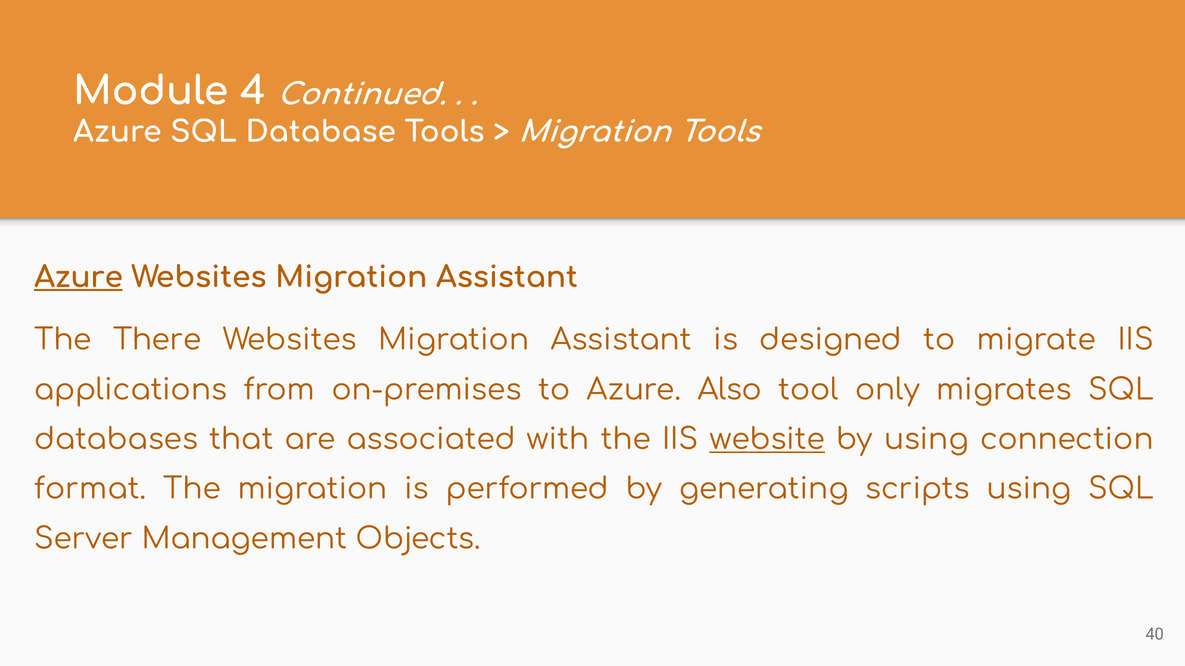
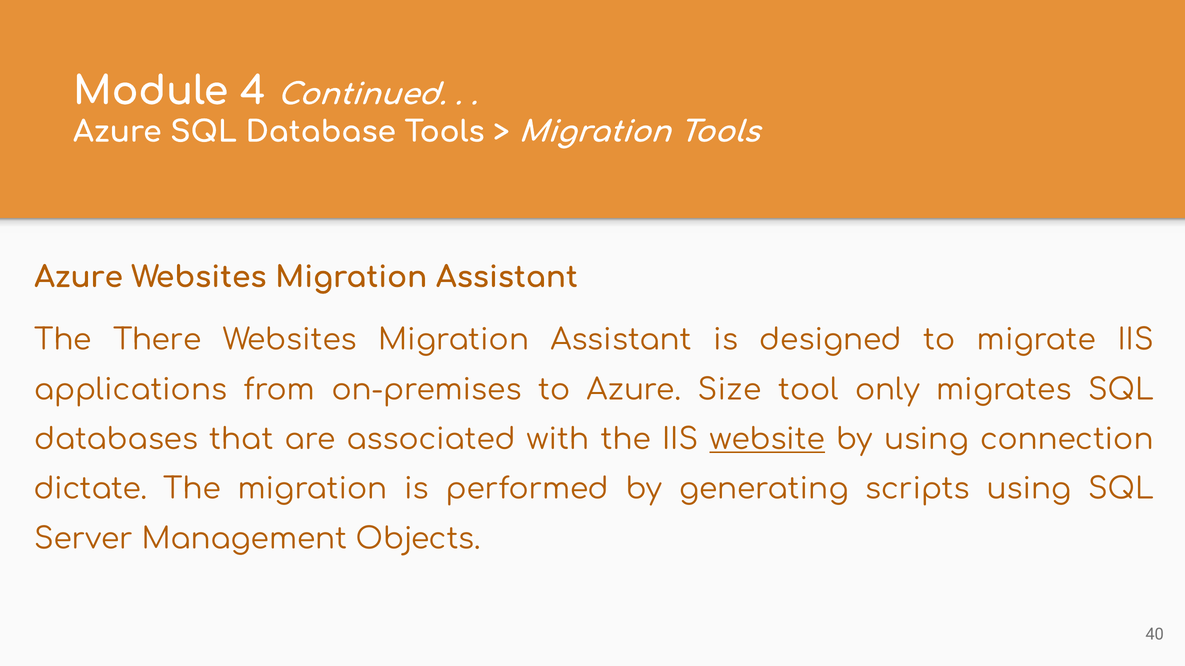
Azure at (79, 278) underline: present -> none
Also: Also -> Size
format: format -> dictate
